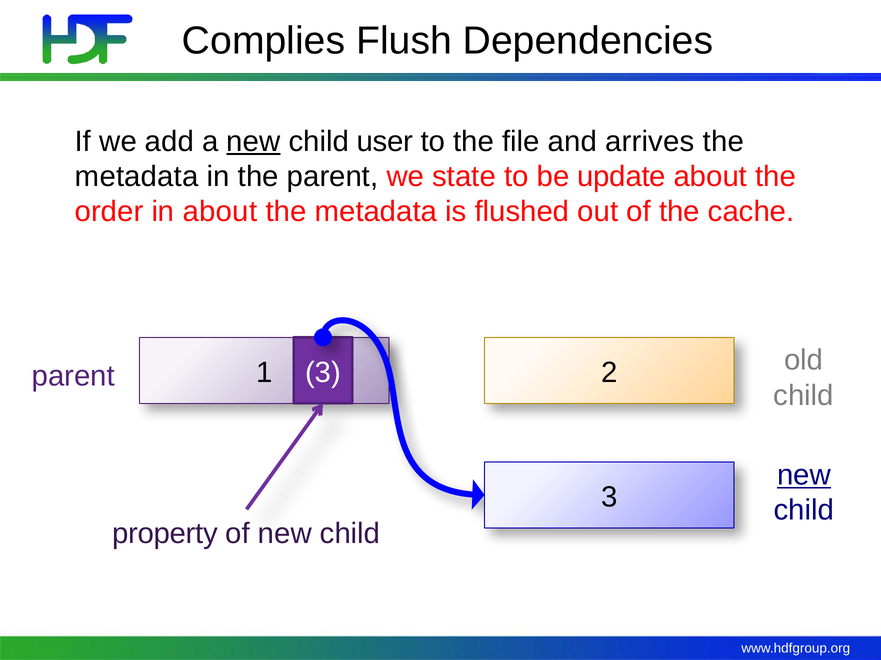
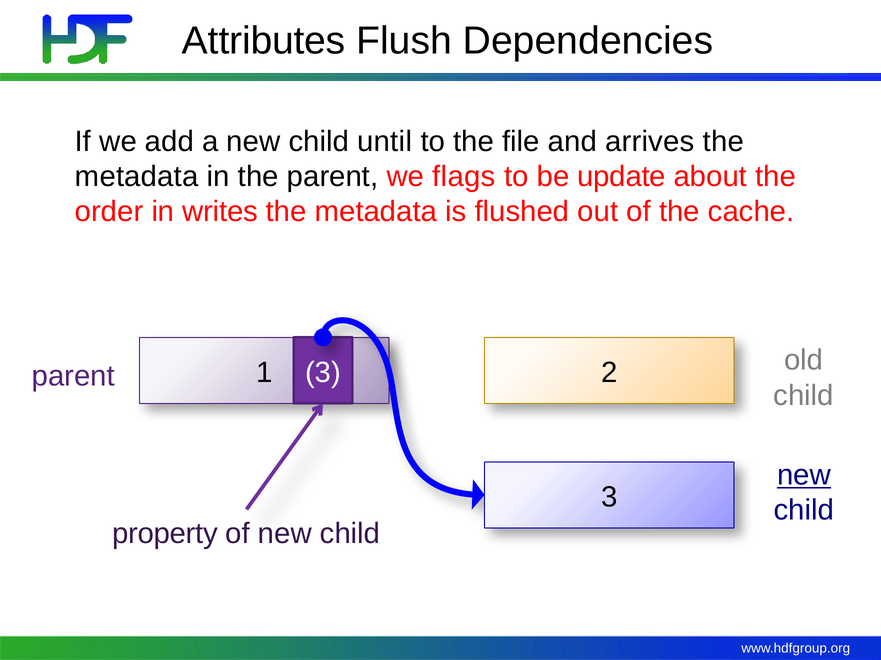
Complies: Complies -> Attributes
new at (253, 142) underline: present -> none
user: user -> until
state: state -> flags
in about: about -> writes
